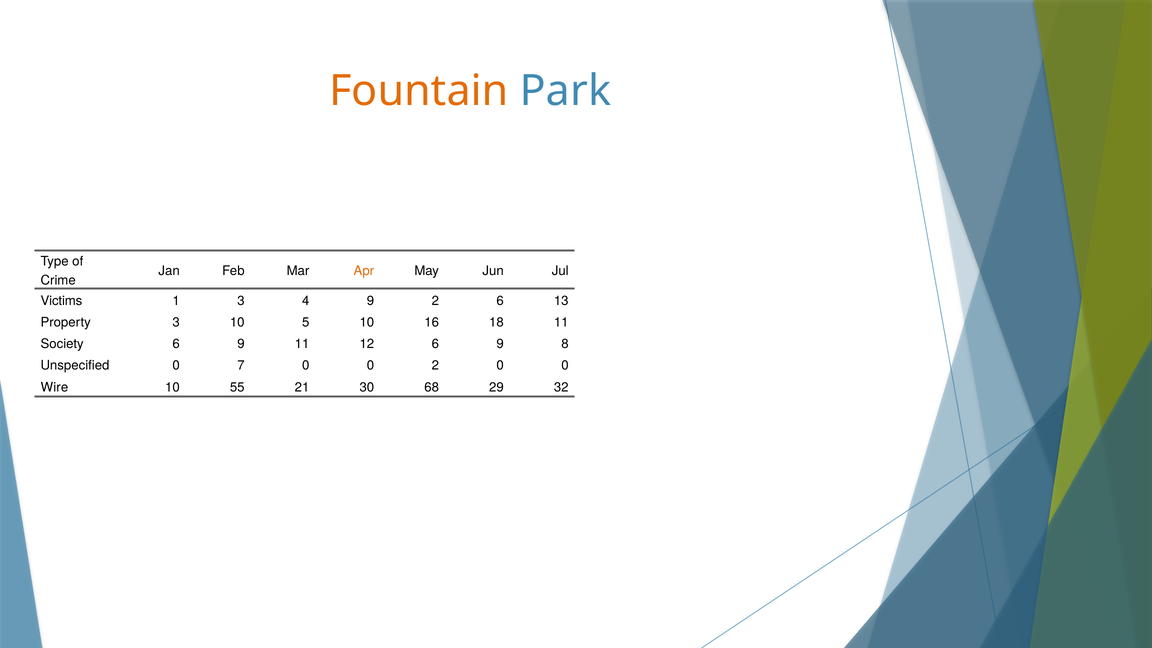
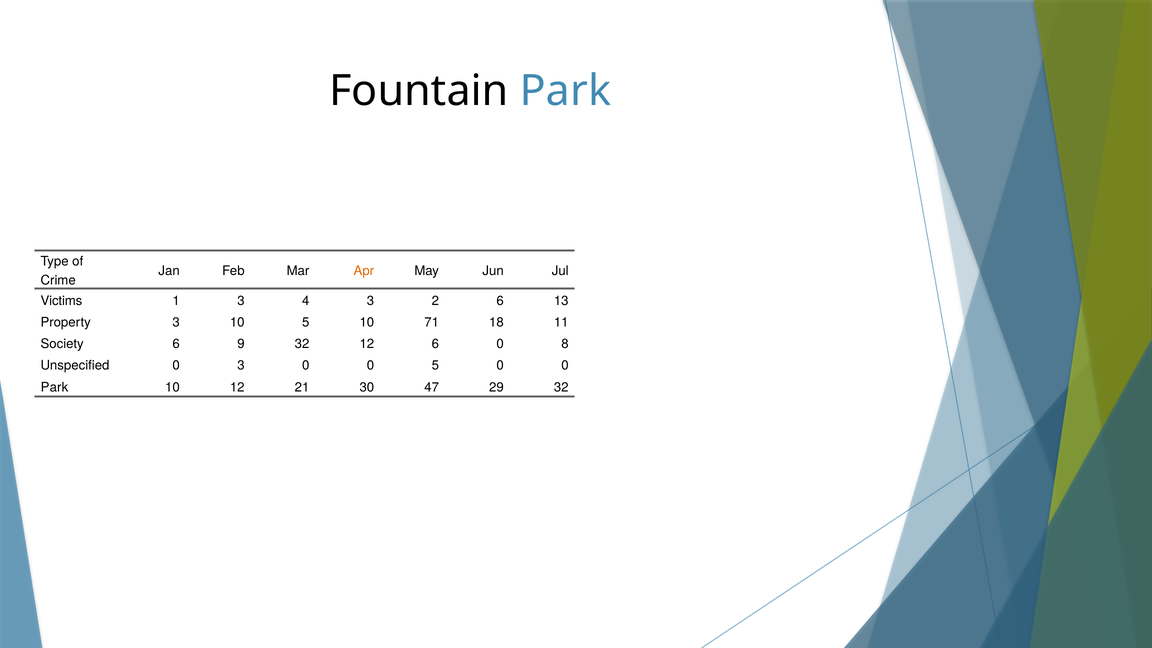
Fountain colour: orange -> black
4 9: 9 -> 3
16: 16 -> 71
9 11: 11 -> 32
12 6 9: 9 -> 0
0 7: 7 -> 3
0 2: 2 -> 5
Wire at (54, 387): Wire -> Park
10 55: 55 -> 12
68: 68 -> 47
